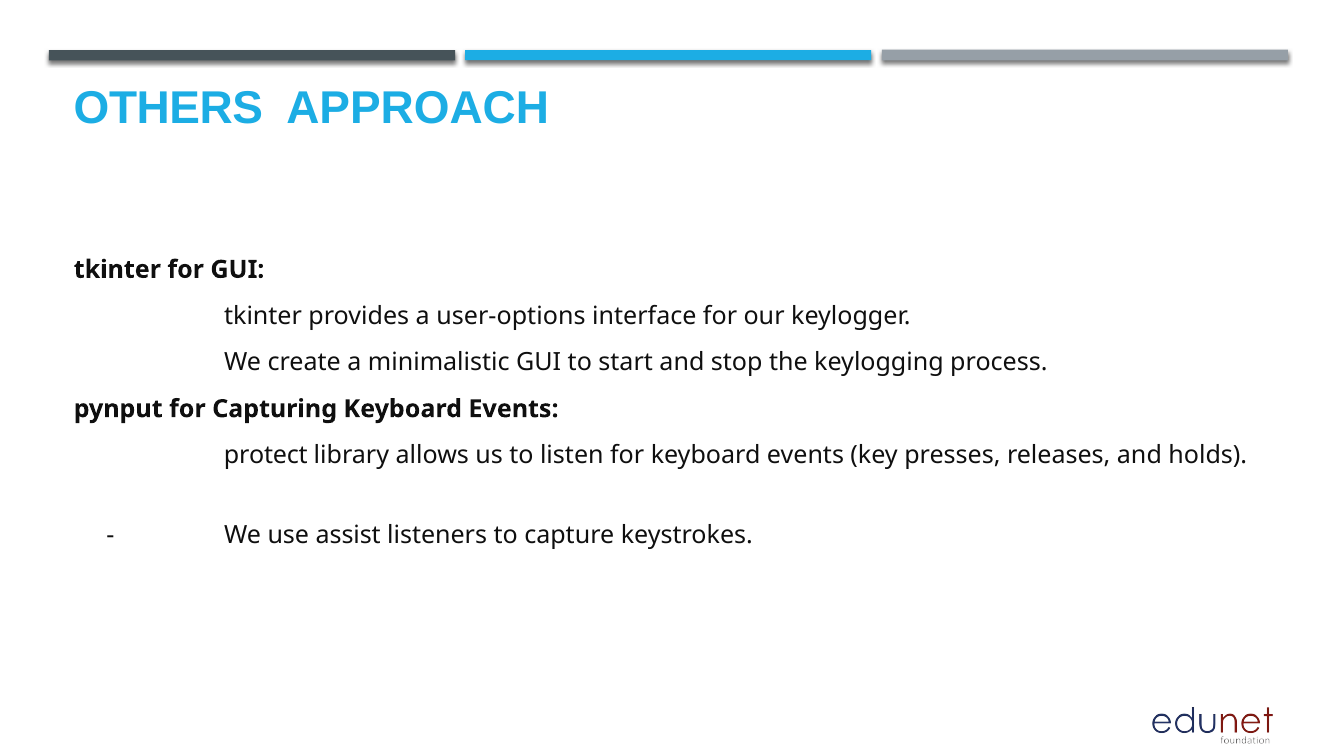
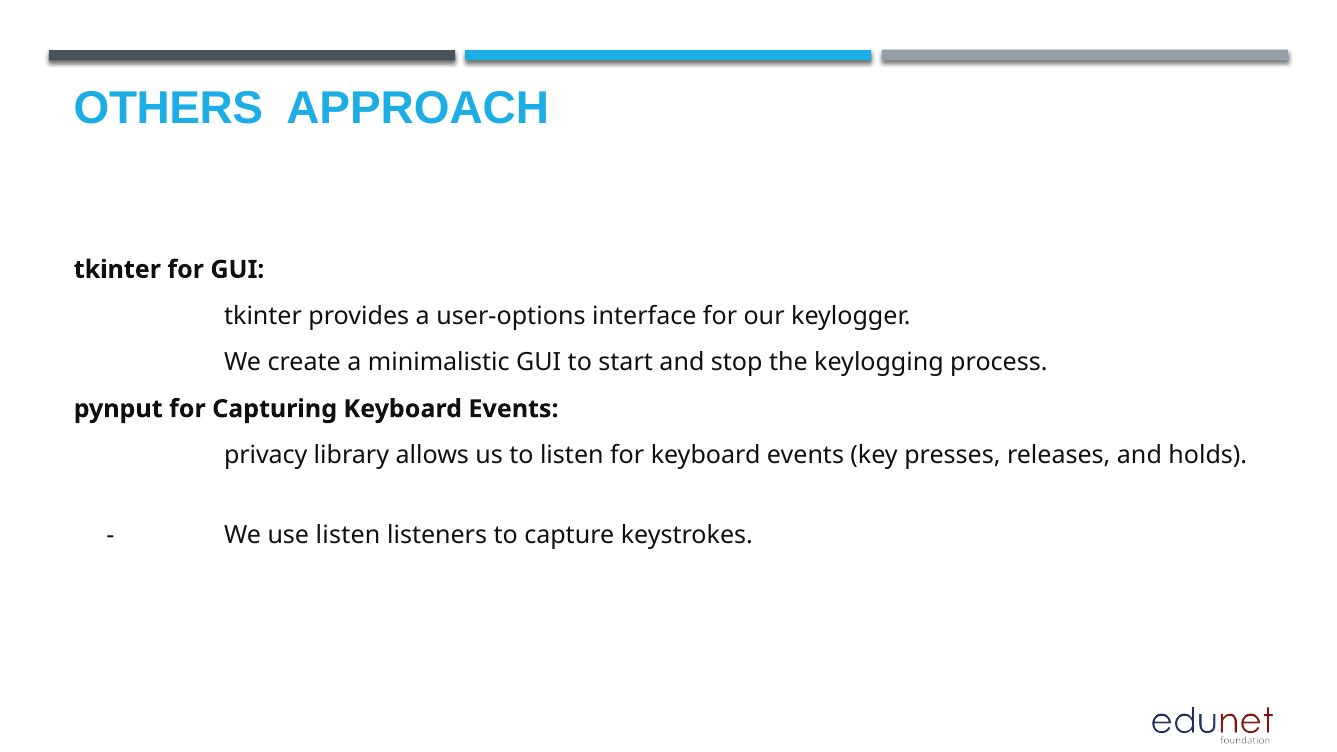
protect: protect -> privacy
use assist: assist -> listen
